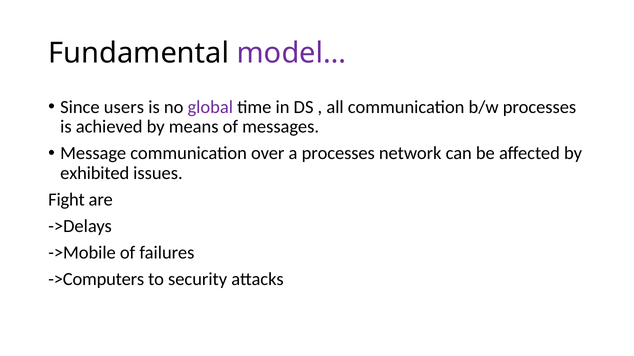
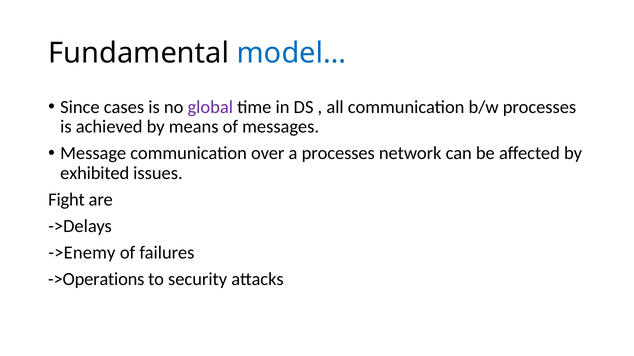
model… colour: purple -> blue
users: users -> cases
->Mobile: ->Mobile -> ->Enemy
->Computers: ->Computers -> ->Operations
